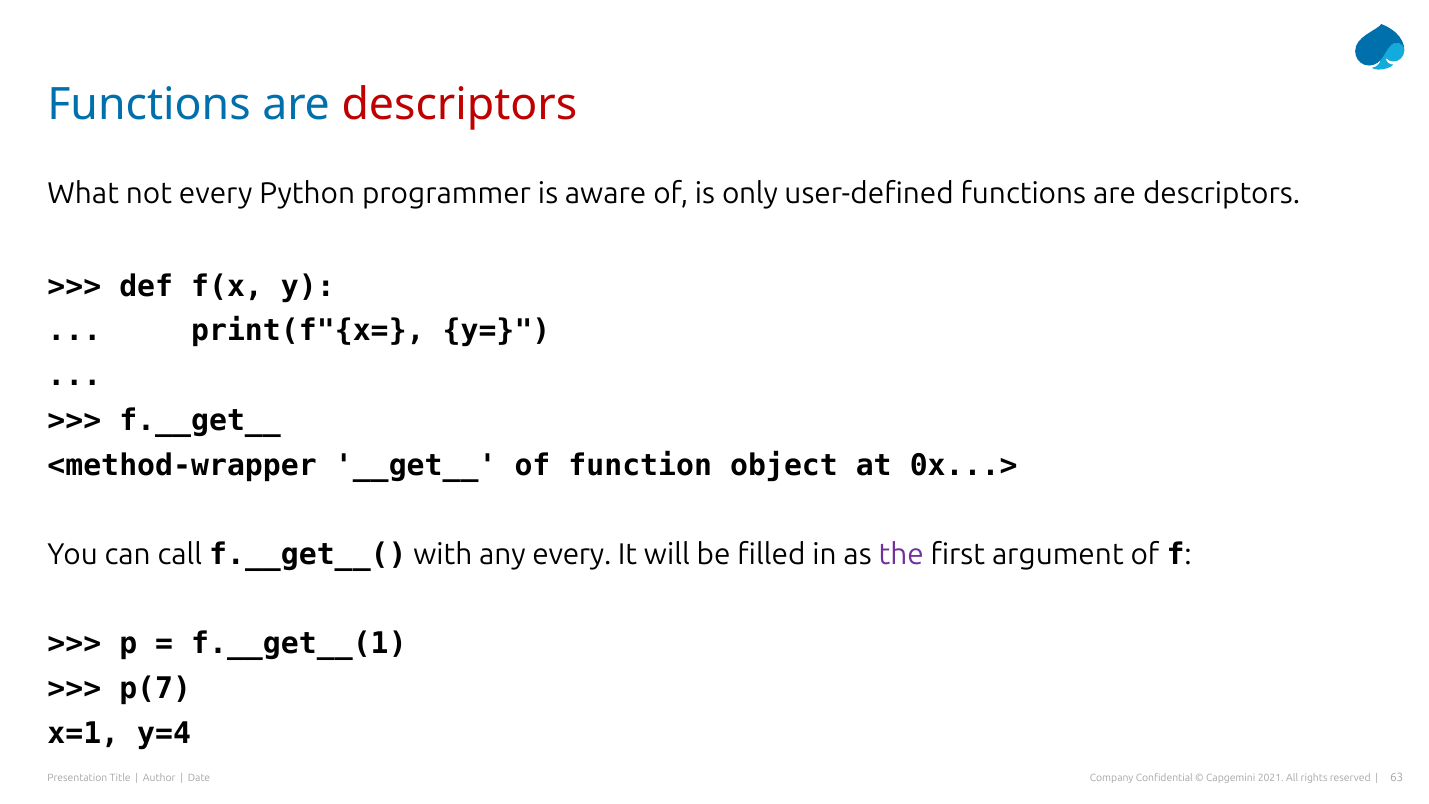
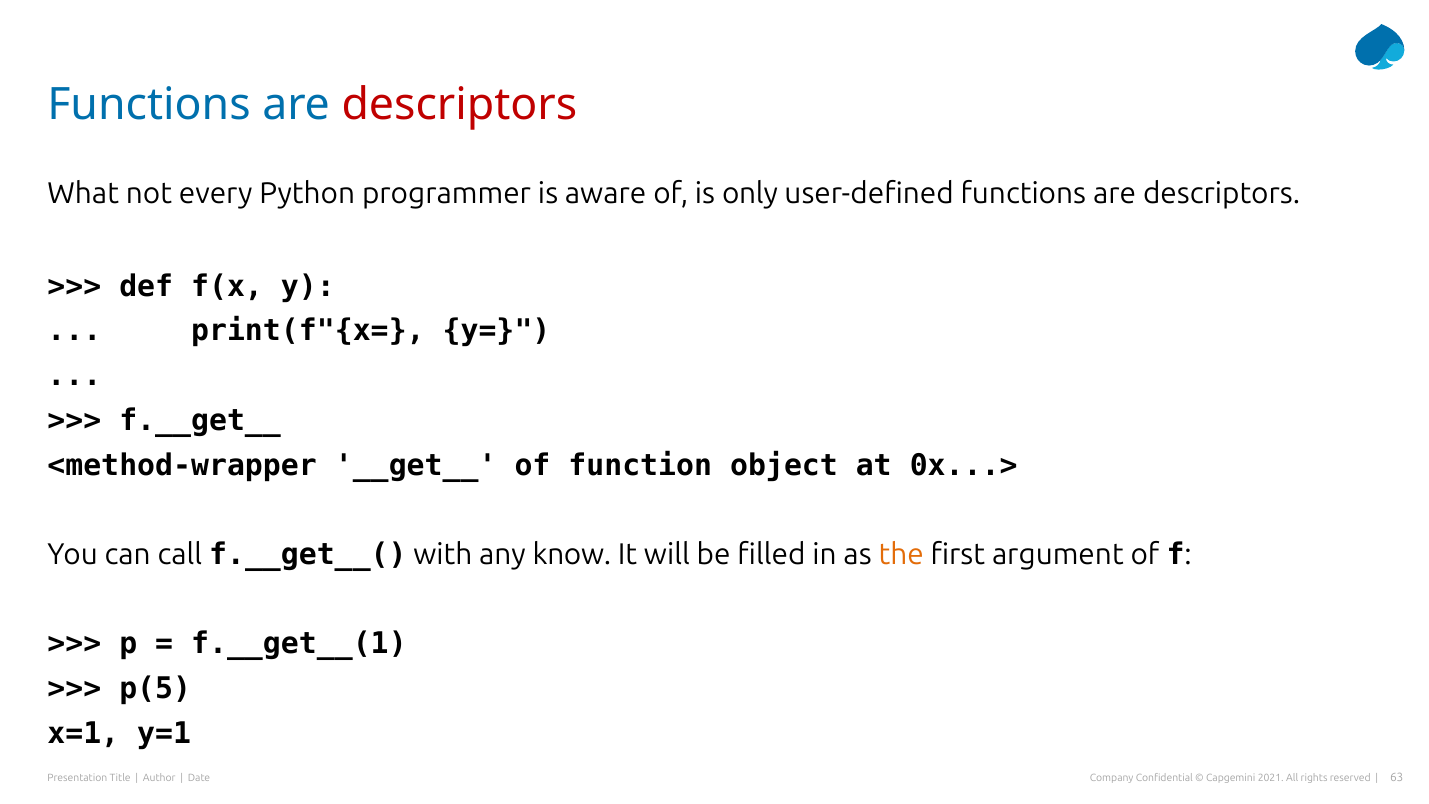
any every: every -> know
the colour: purple -> orange
p(7: p(7 -> p(5
y=4: y=4 -> y=1
